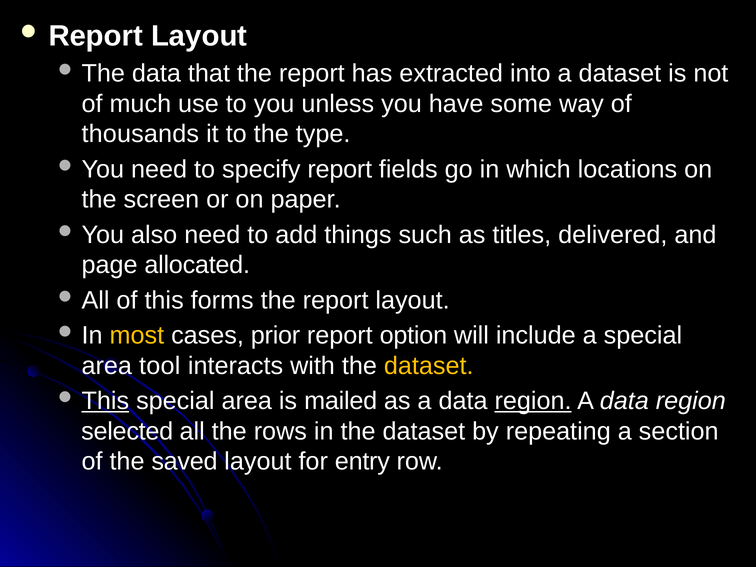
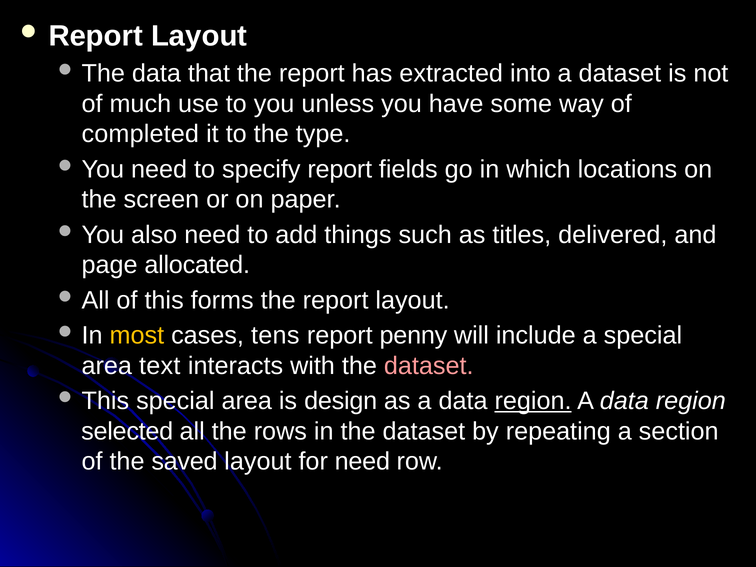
thousands: thousands -> completed
prior: prior -> tens
option: option -> penny
tool: tool -> text
dataset at (429, 366) colour: yellow -> pink
This at (105, 401) underline: present -> none
mailed: mailed -> design
for entry: entry -> need
